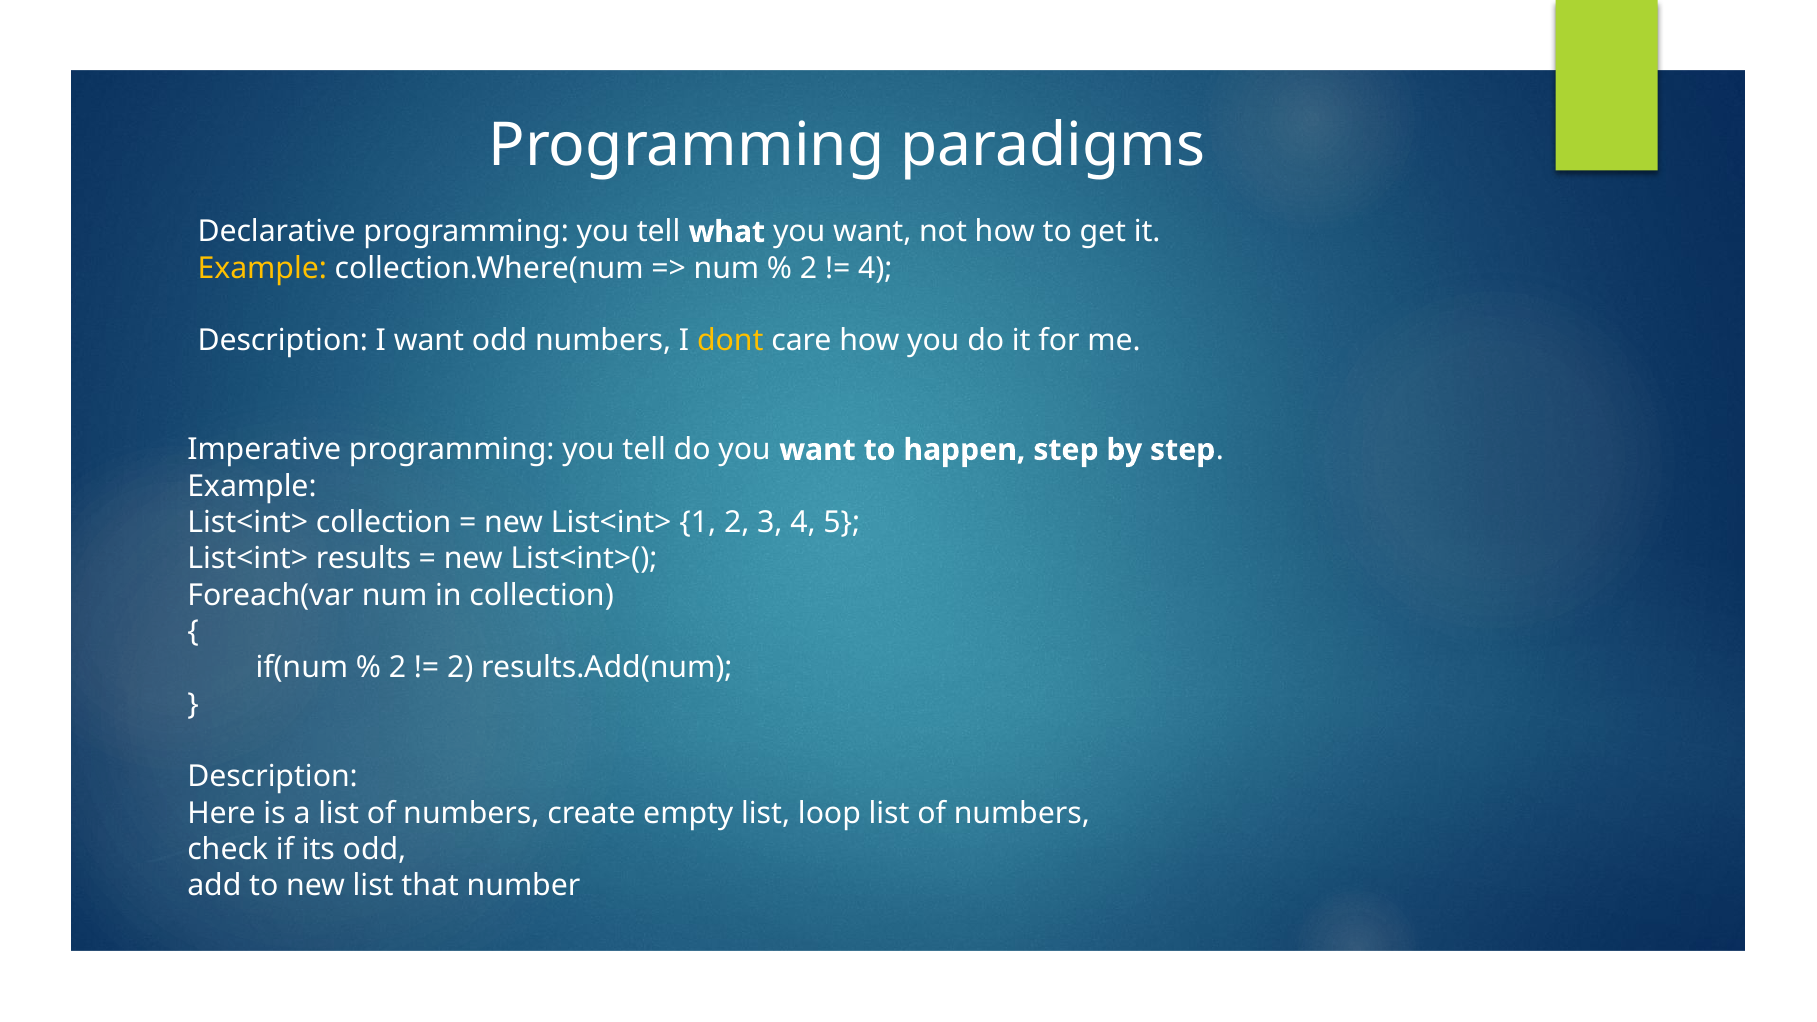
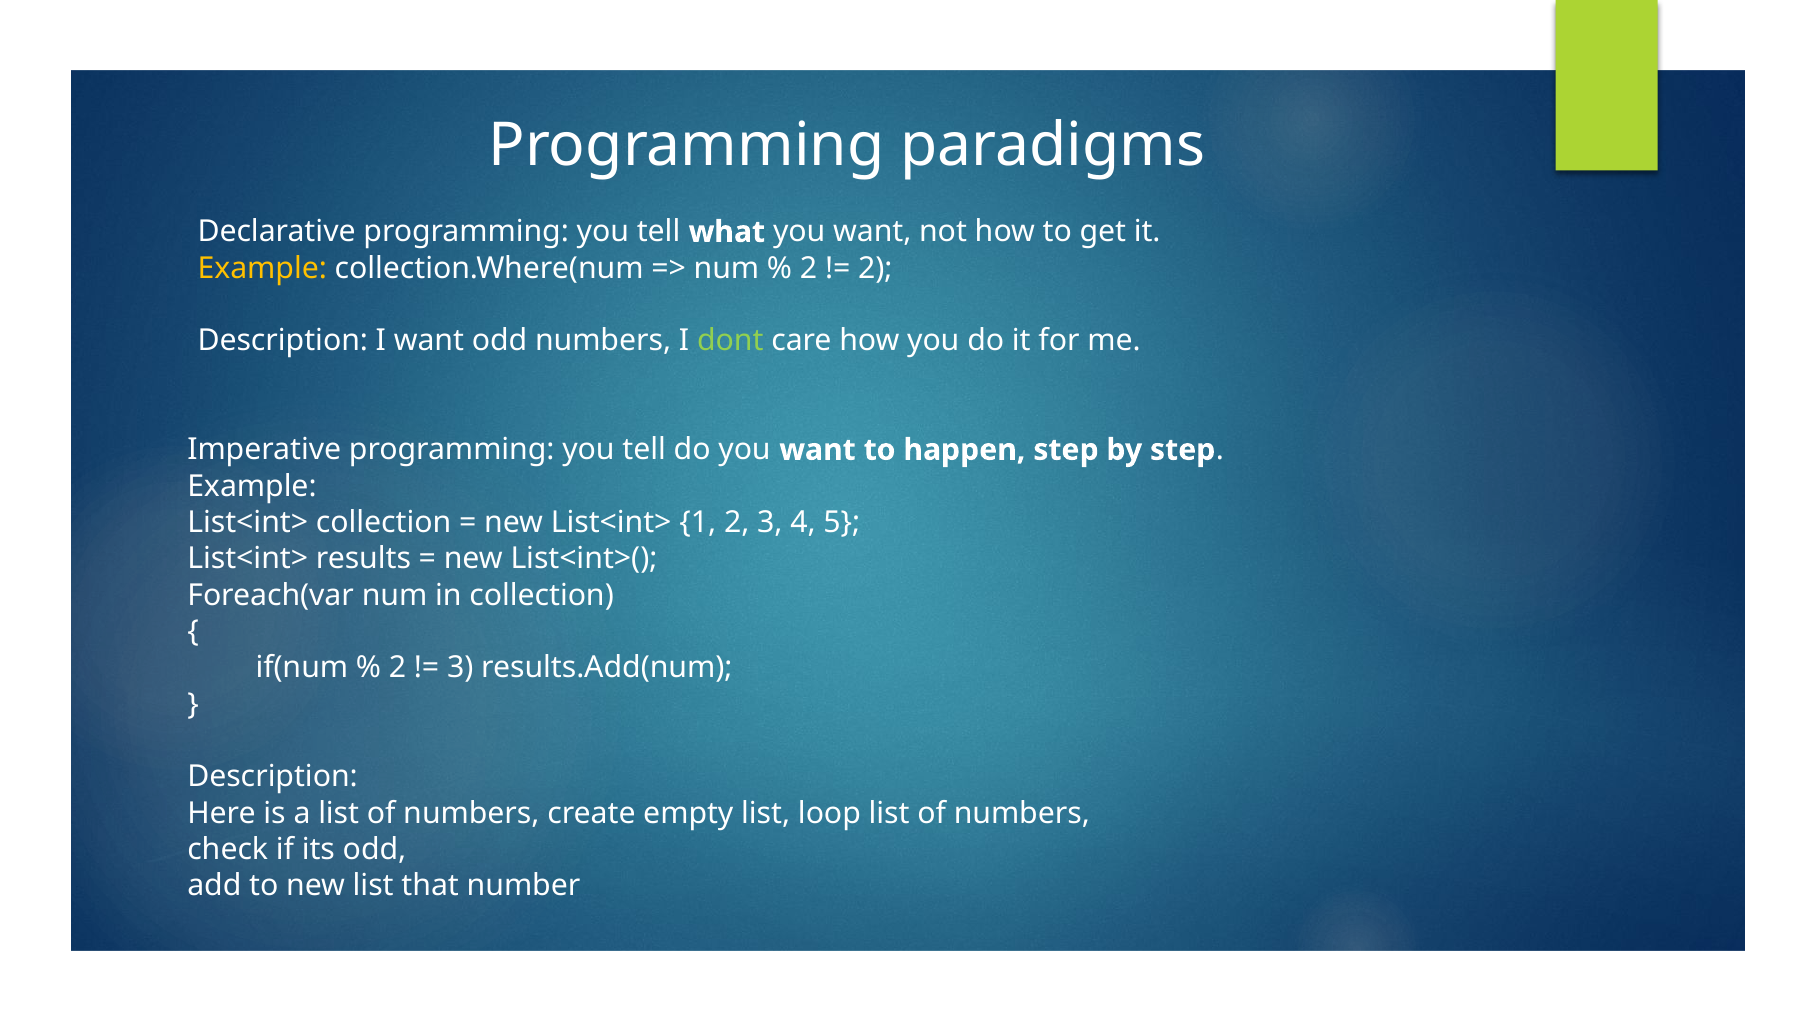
4 at (875, 268): 4 -> 2
dont colour: yellow -> light green
2 at (460, 668): 2 -> 3
